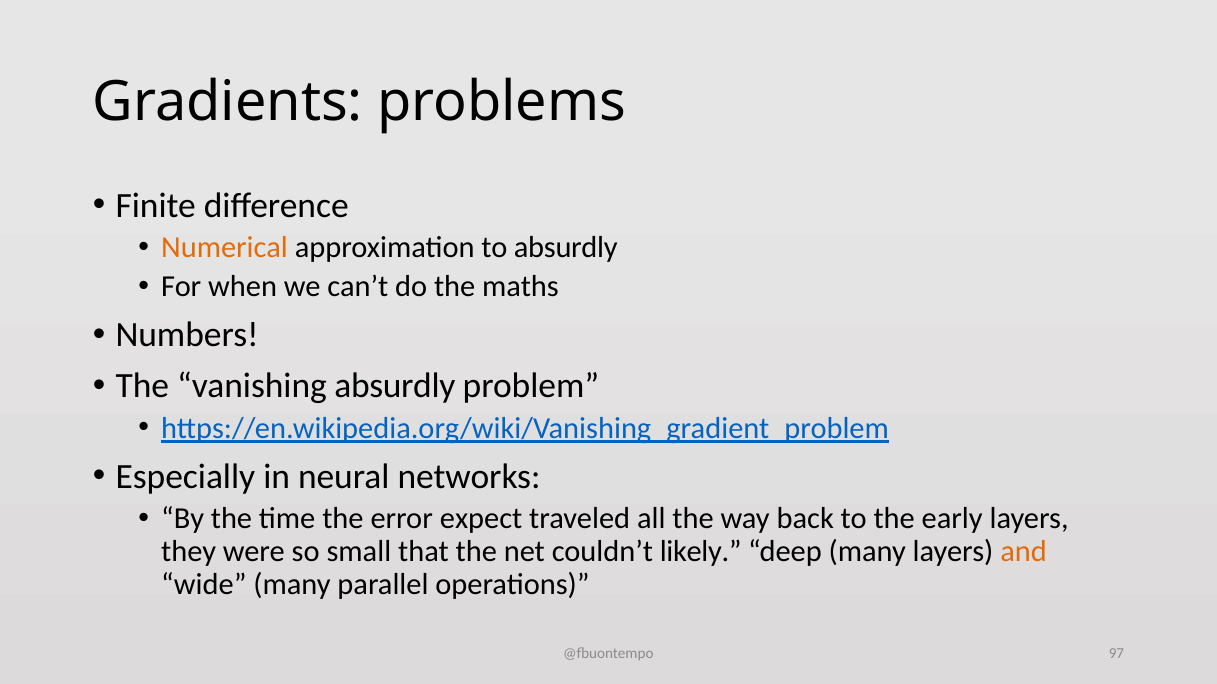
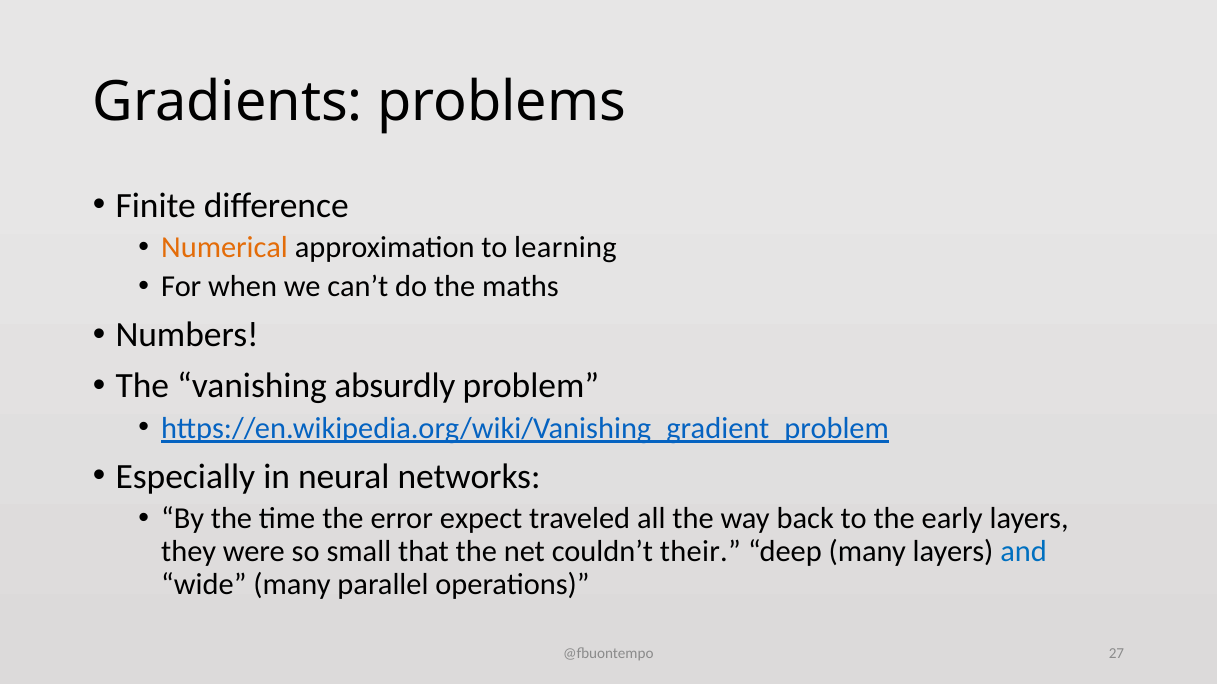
to absurdly: absurdly -> learning
likely: likely -> their
and colour: orange -> blue
97: 97 -> 27
